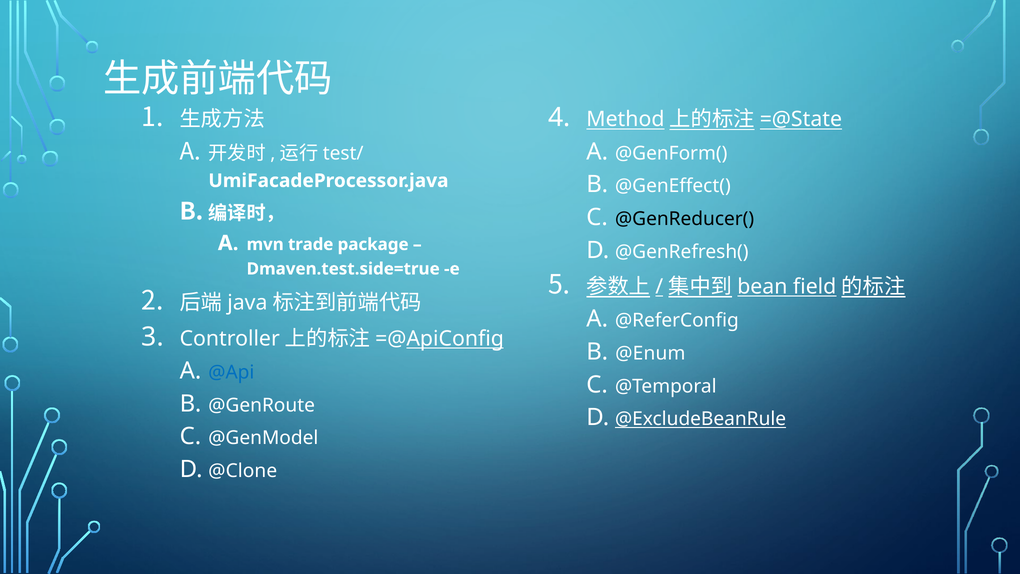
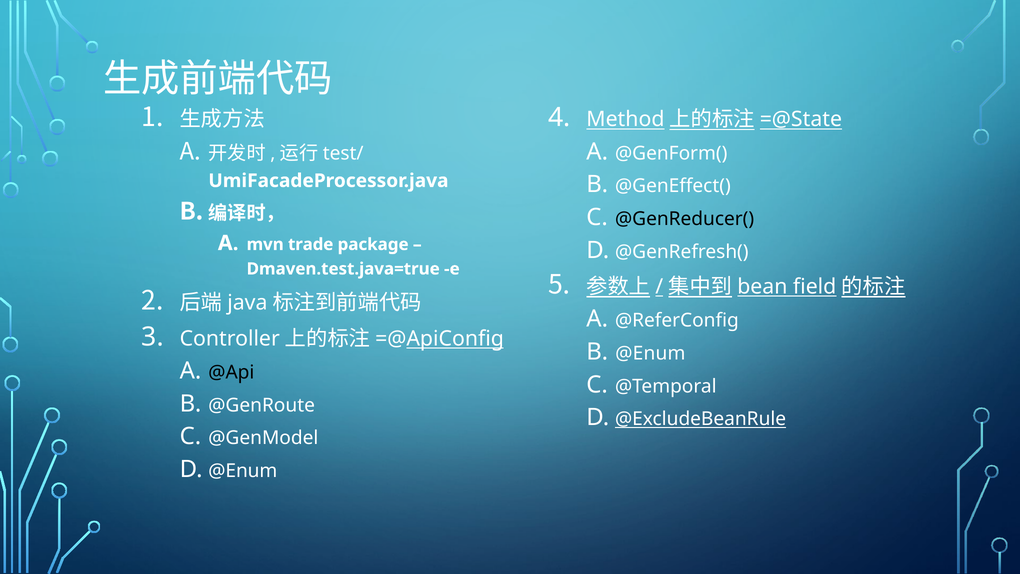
Dmaven.test.side=true: Dmaven.test.side=true -> Dmaven.test.java=true
@Api colour: blue -> black
@Clone at (243, 471): @Clone -> @Enum
